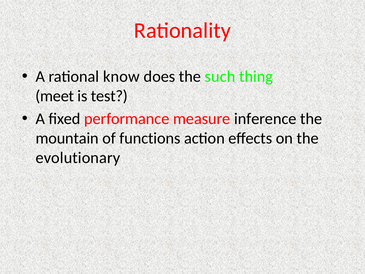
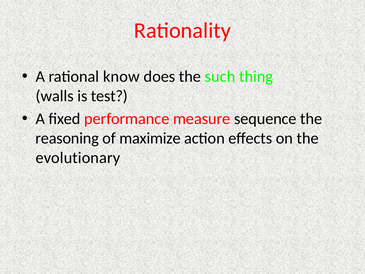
meet: meet -> walls
inference: inference -> sequence
mountain: mountain -> reasoning
functions: functions -> maximize
